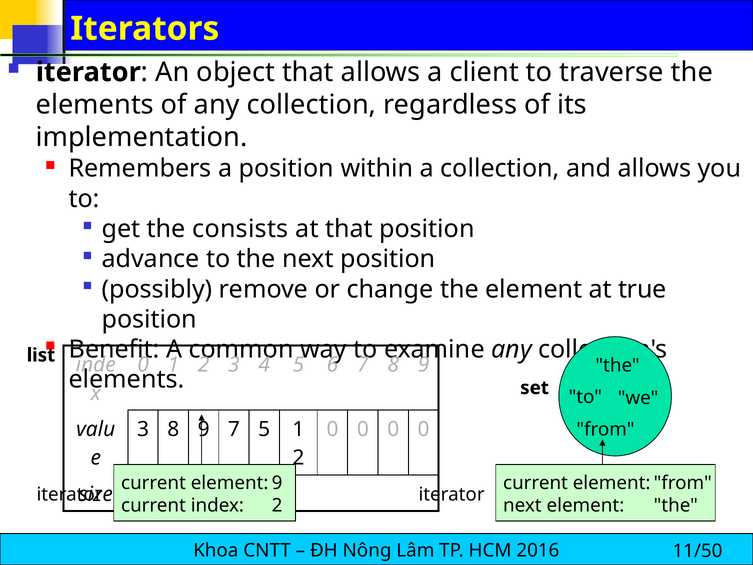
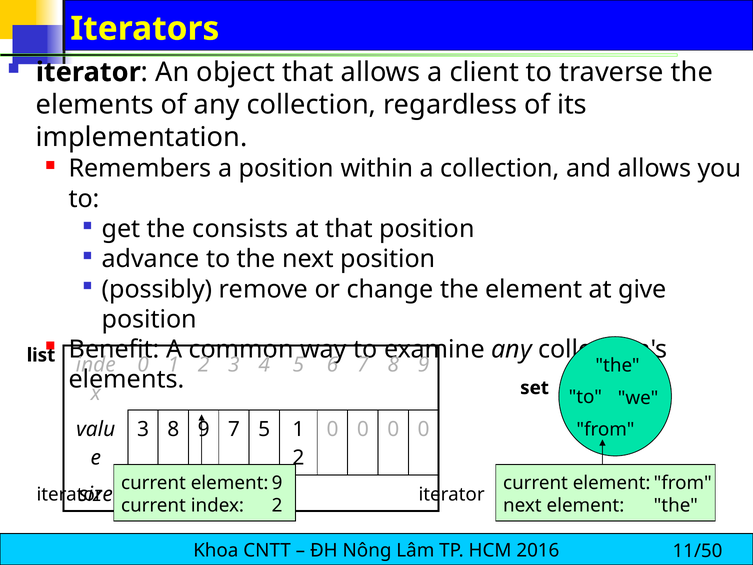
true: true -> give
